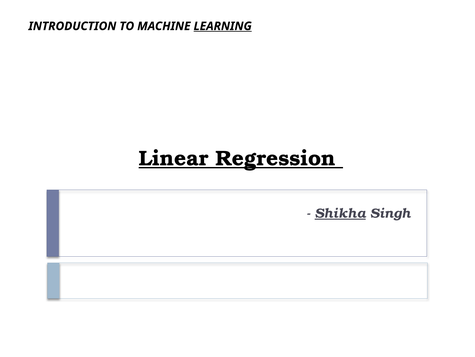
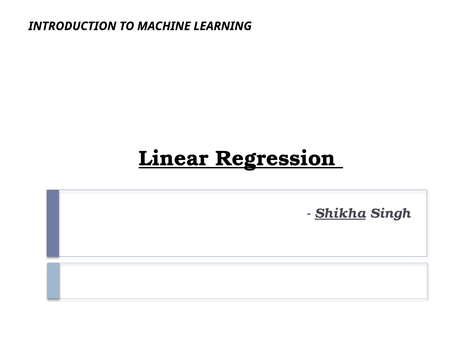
LEARNING underline: present -> none
